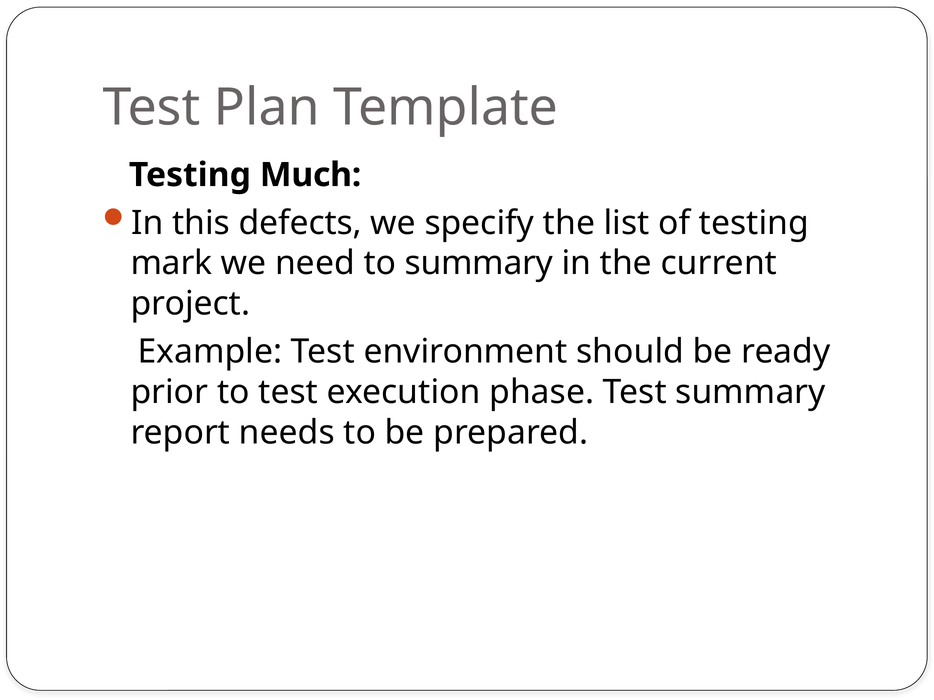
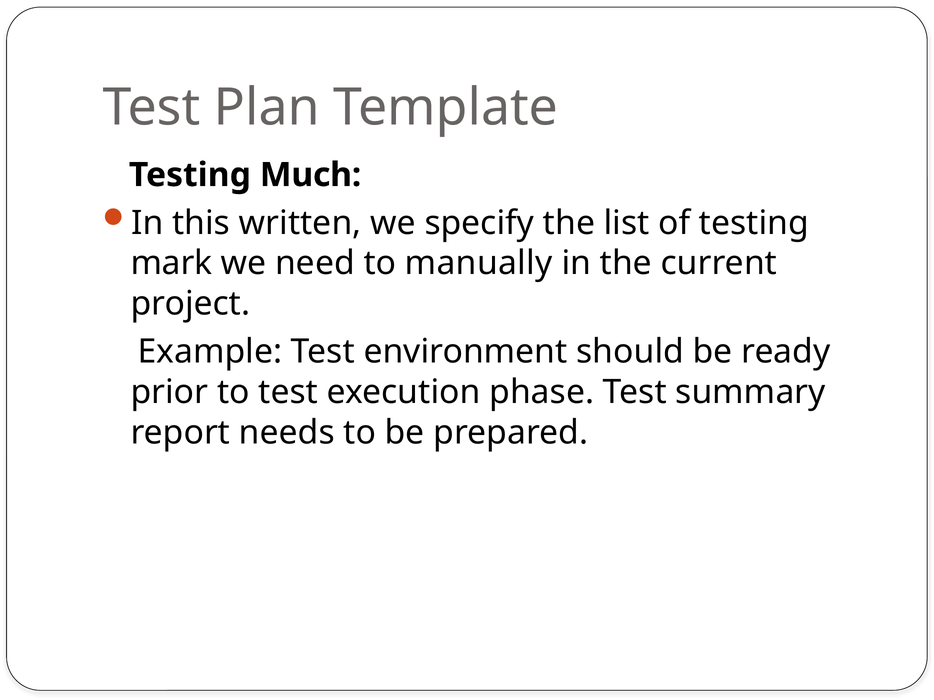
defects: defects -> written
to summary: summary -> manually
